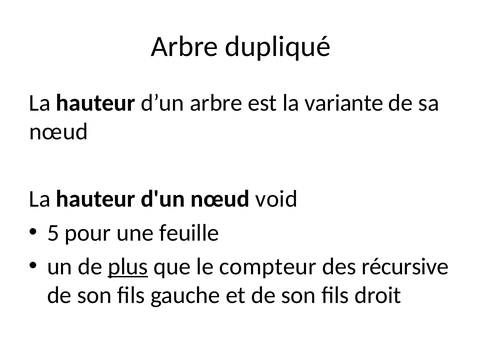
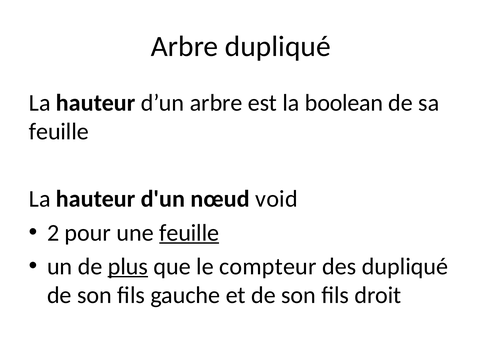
variante: variante -> boolean
nœud at (59, 132): nœud -> feuille
5: 5 -> 2
feuille at (189, 233) underline: none -> present
des récursive: récursive -> dupliqué
